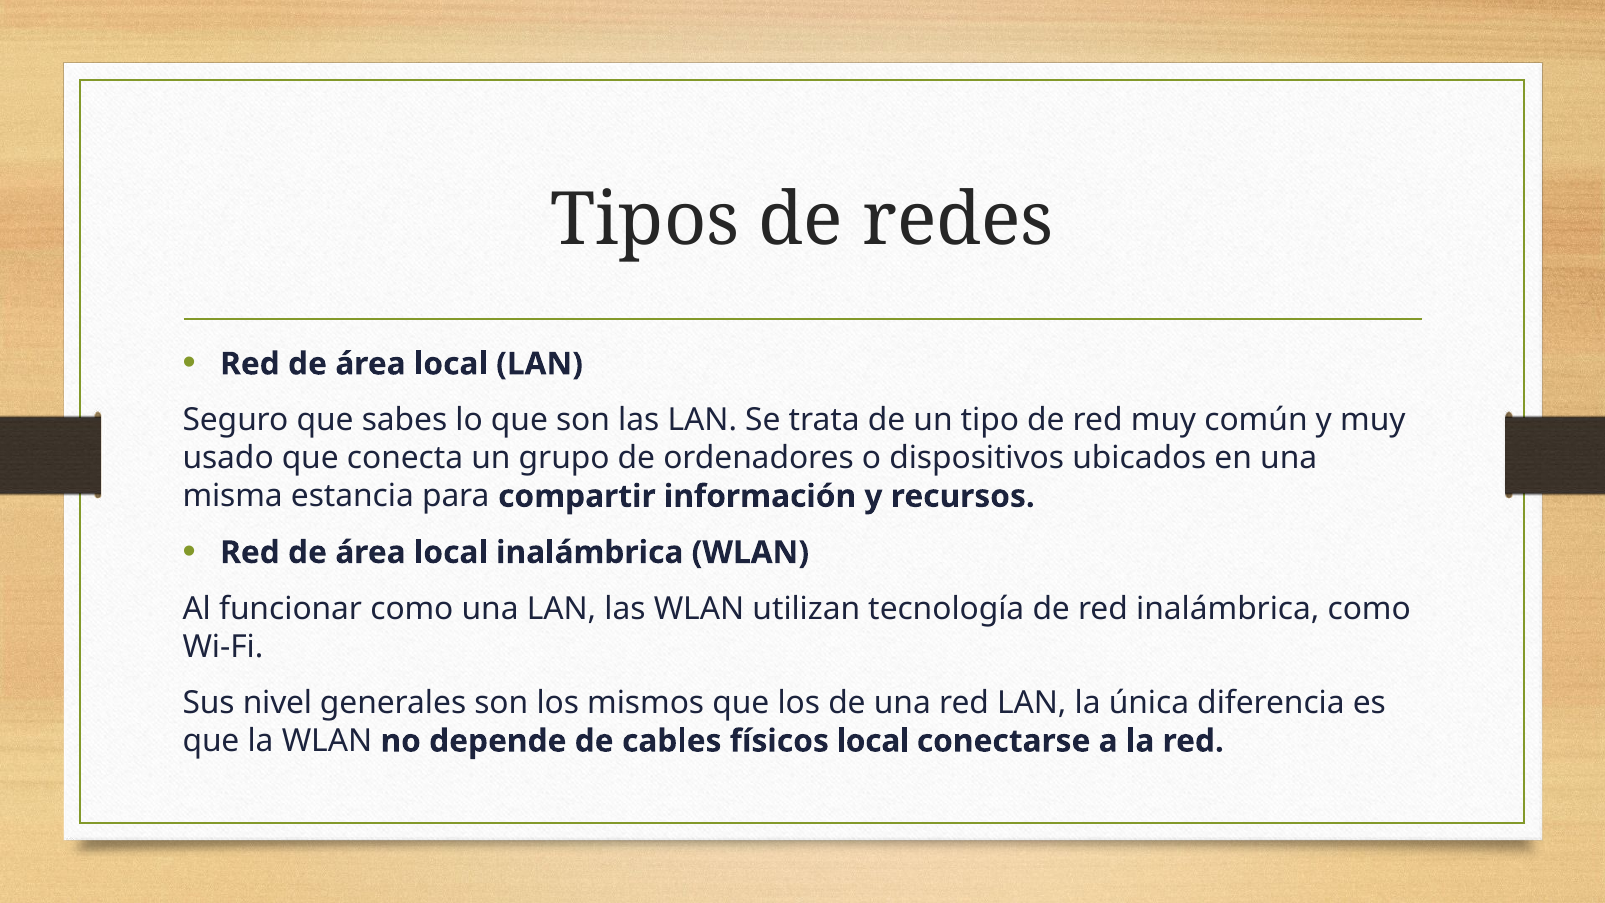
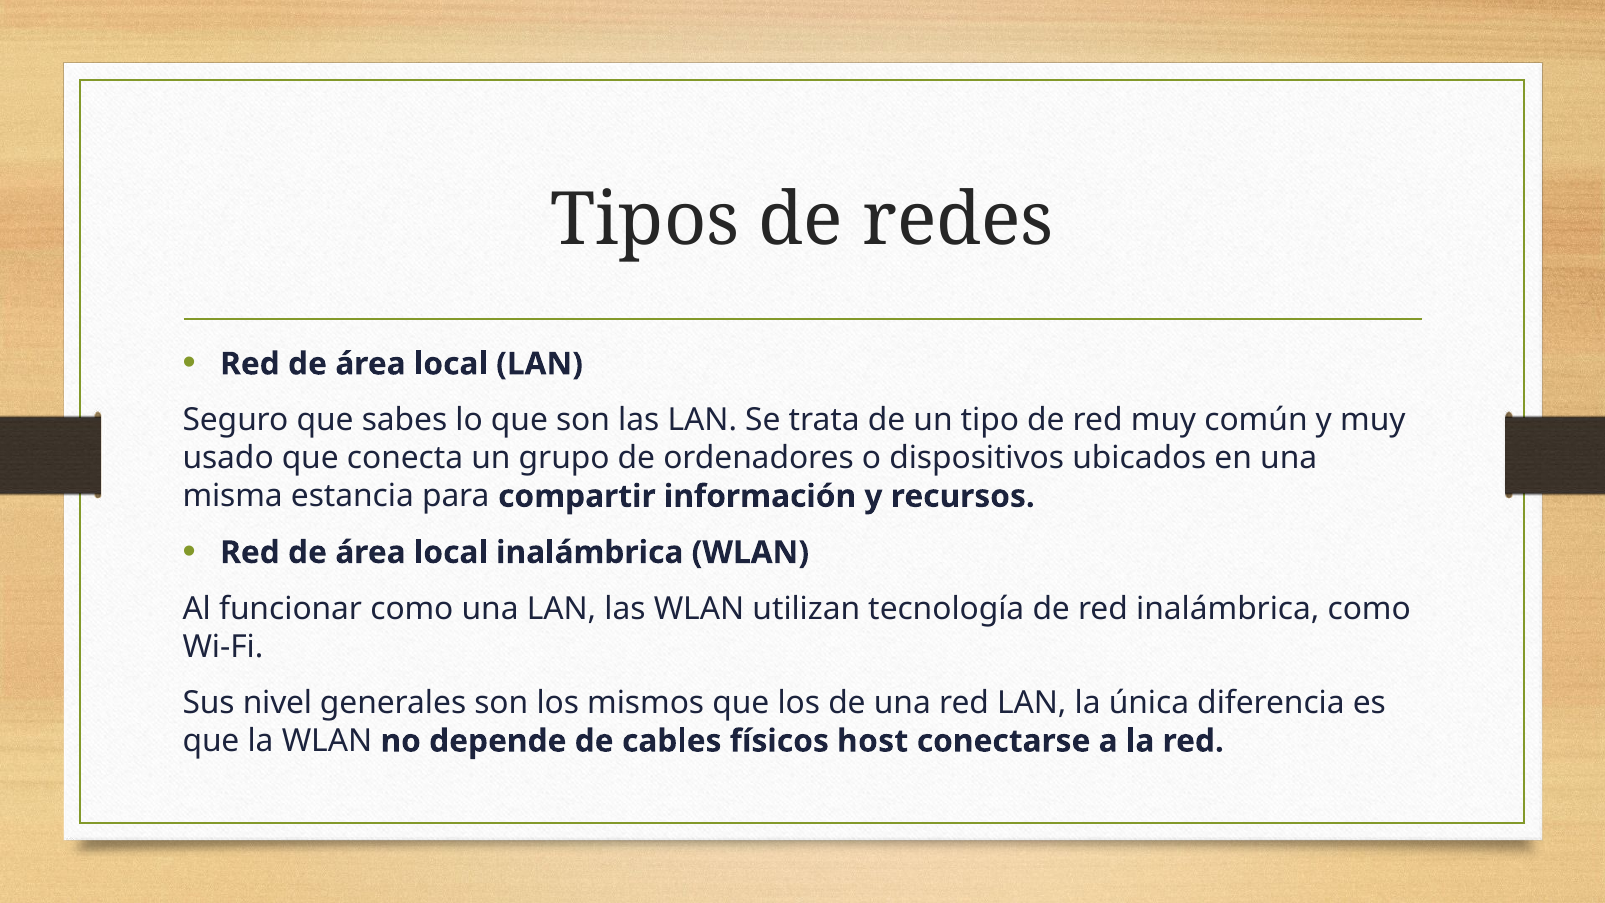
físicos local: local -> host
